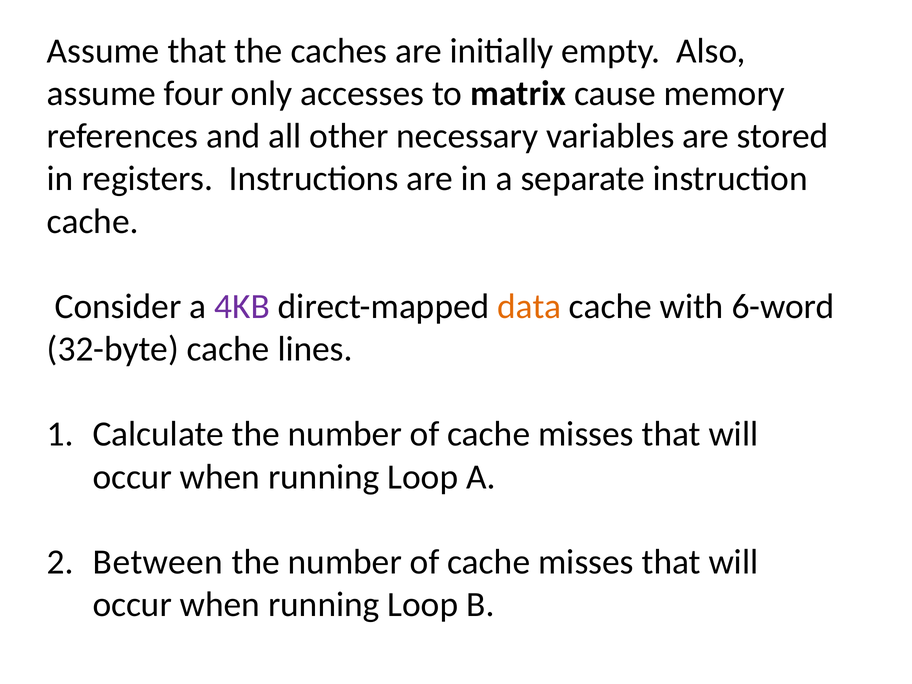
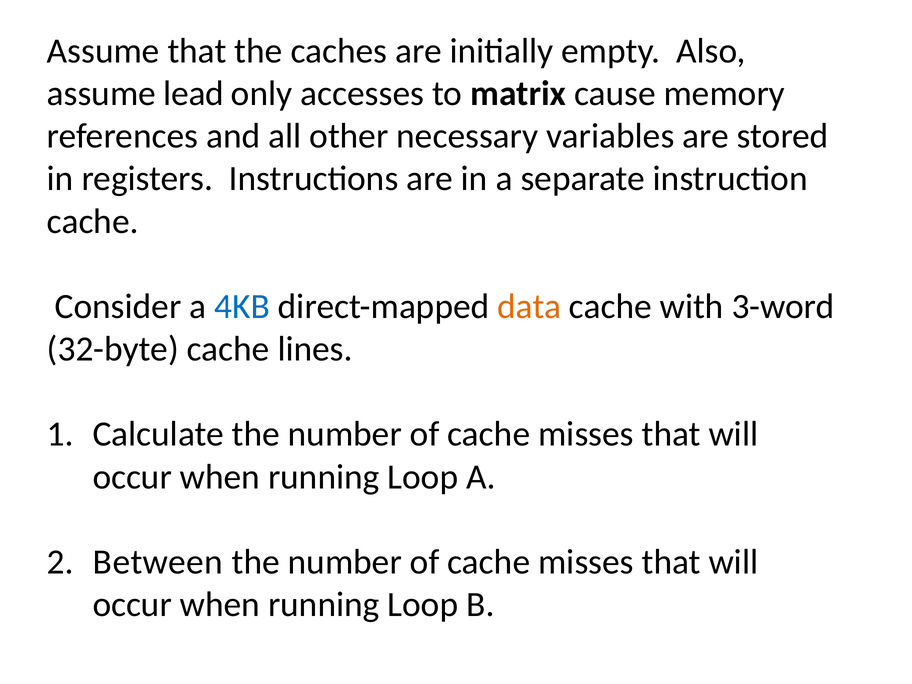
four: four -> lead
4KB colour: purple -> blue
6-word: 6-word -> 3-word
